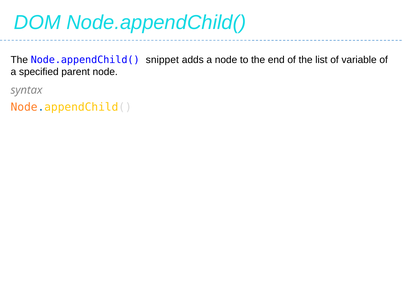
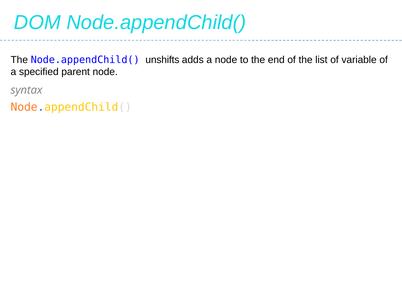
snippet: snippet -> unshifts
